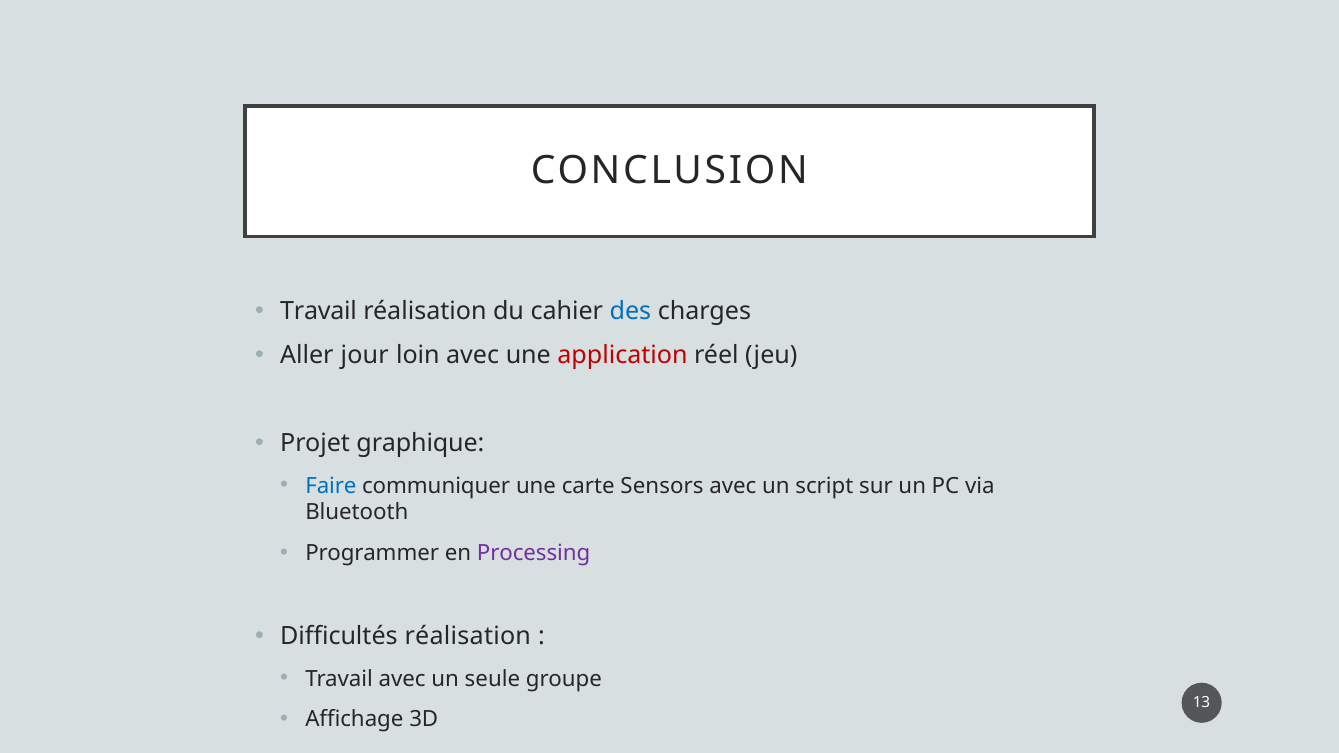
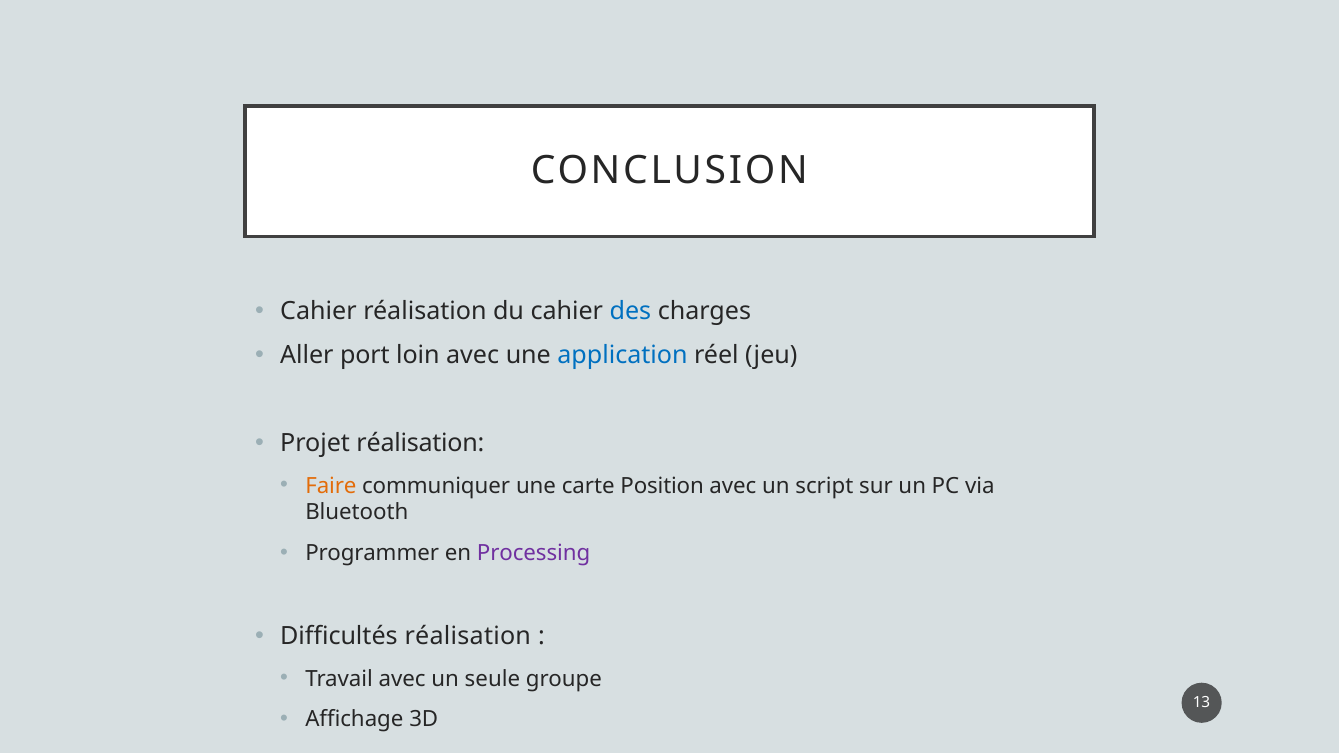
Travail at (319, 312): Travail -> Cahier
jour: jour -> port
application colour: red -> blue
Projet graphique: graphique -> réalisation
Faire colour: blue -> orange
Sensors: Sensors -> Position
